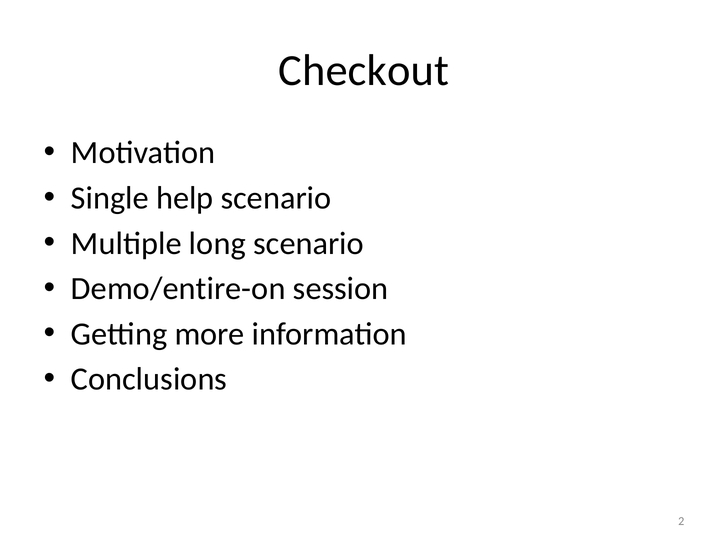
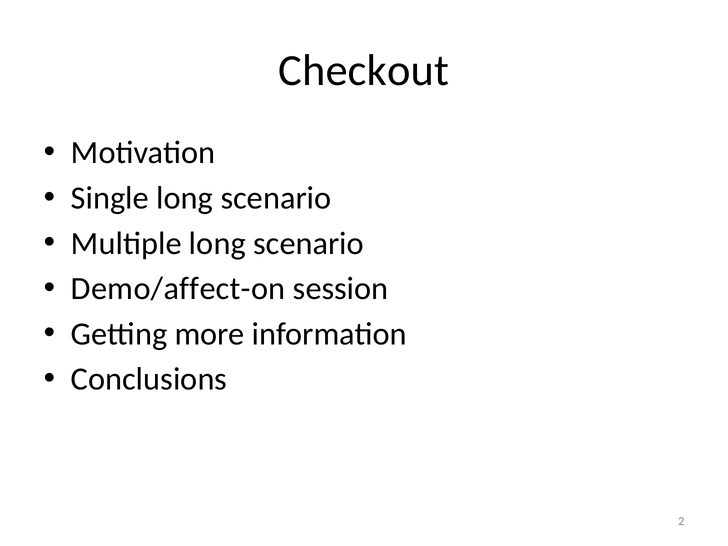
Single help: help -> long
Demo/entire-on: Demo/entire-on -> Demo/affect-on
